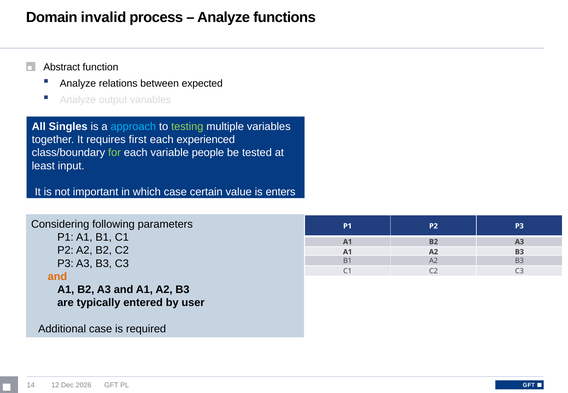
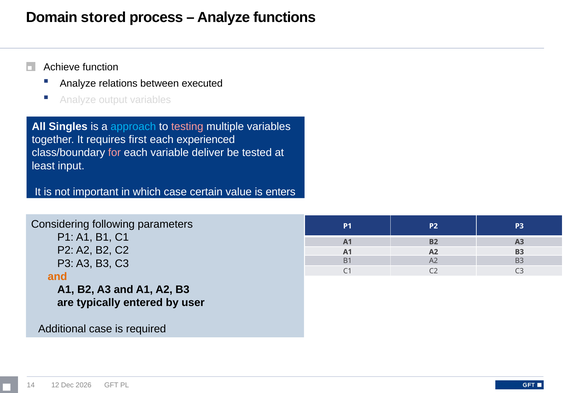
invalid: invalid -> stored
Abstract: Abstract -> Achieve
expected: expected -> executed
testing colour: light green -> pink
for colour: light green -> pink
people: people -> deliver
